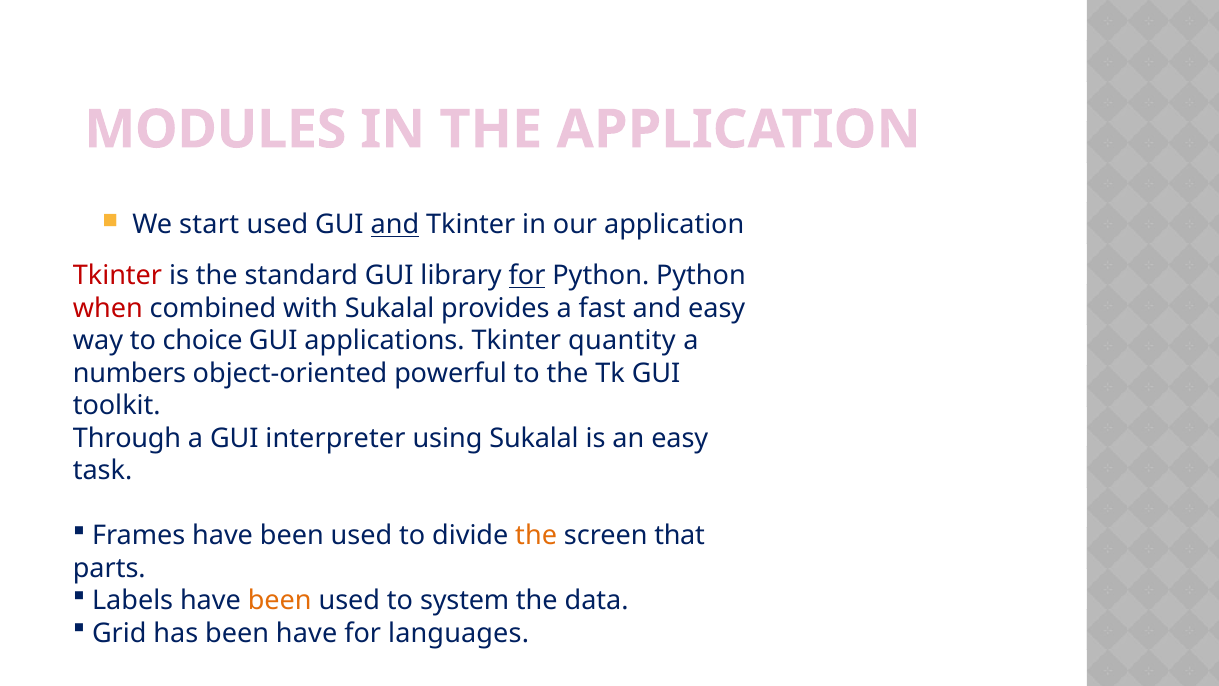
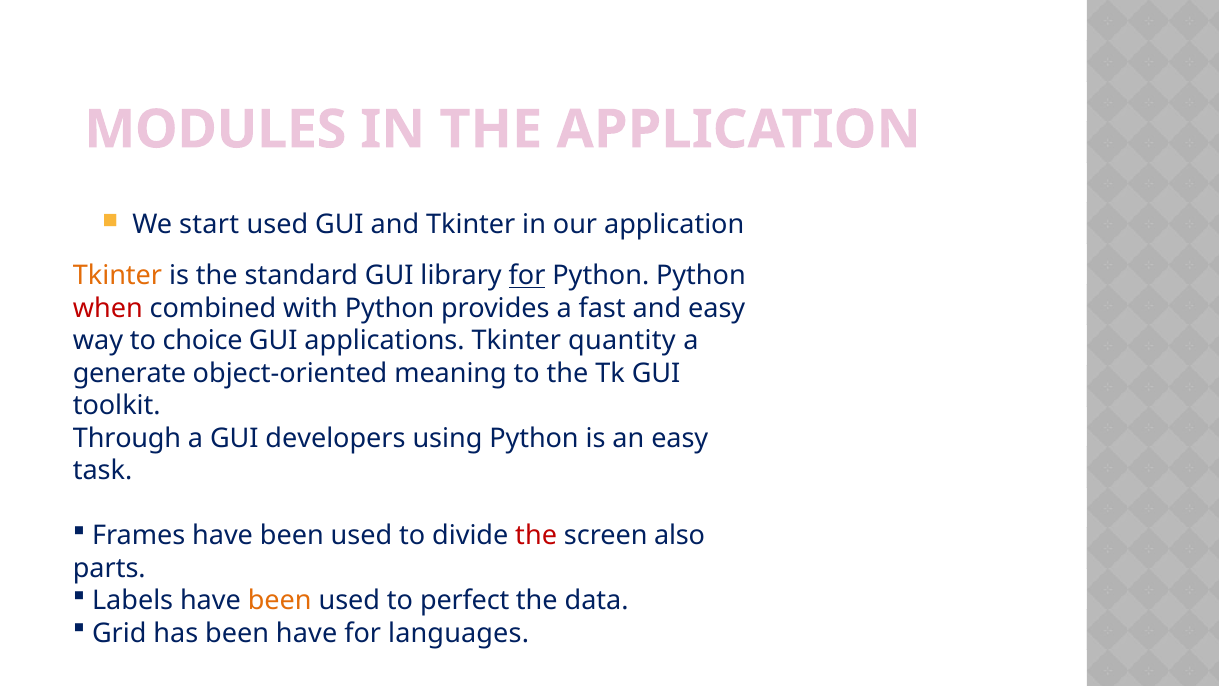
and at (395, 225) underline: present -> none
Tkinter at (118, 276) colour: red -> orange
with Sukalal: Sukalal -> Python
numbers: numbers -> generate
powerful: powerful -> meaning
interpreter: interpreter -> developers
using Sukalal: Sukalal -> Python
the at (536, 535) colour: orange -> red
that: that -> also
system: system -> perfect
